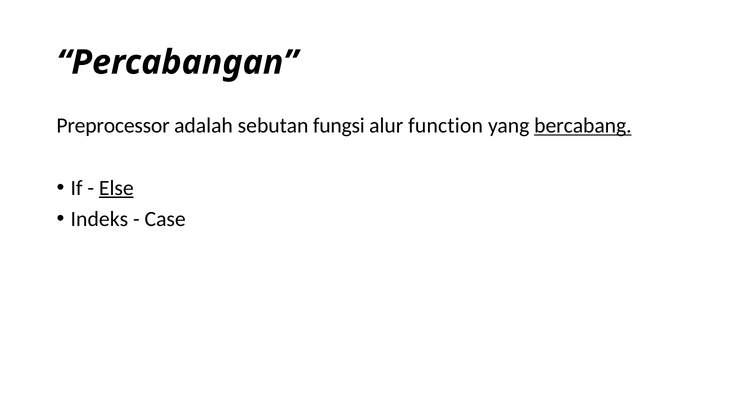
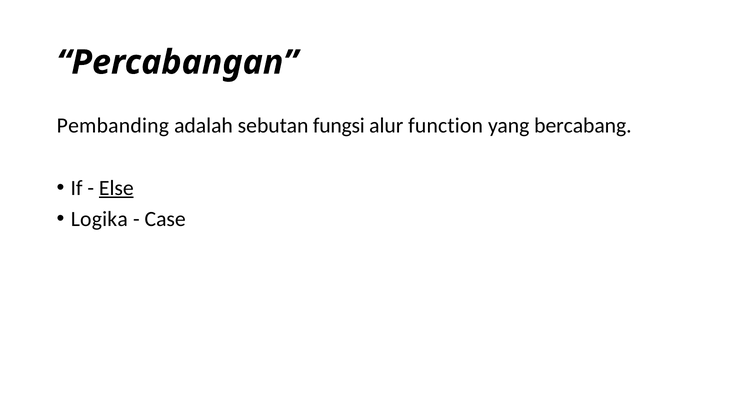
Preprocessor: Preprocessor -> Pembanding
bercabang underline: present -> none
Indeks: Indeks -> Logika
